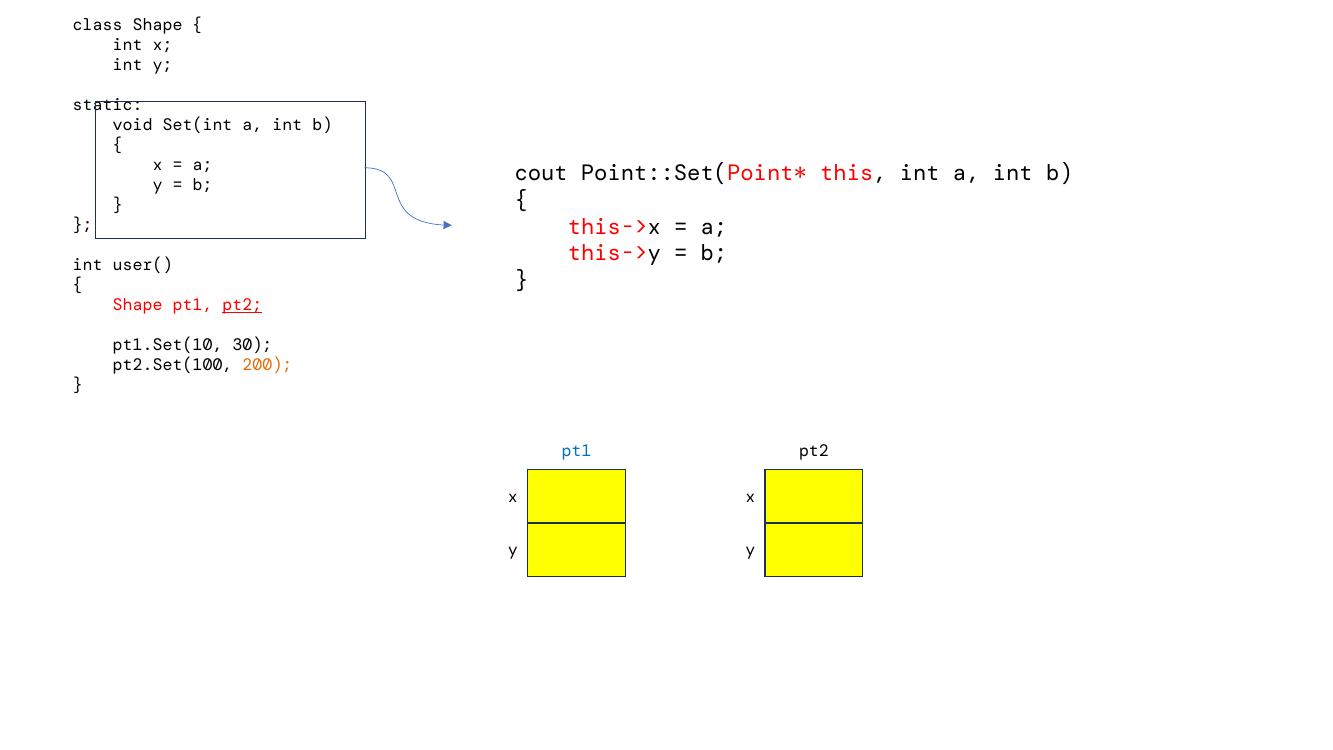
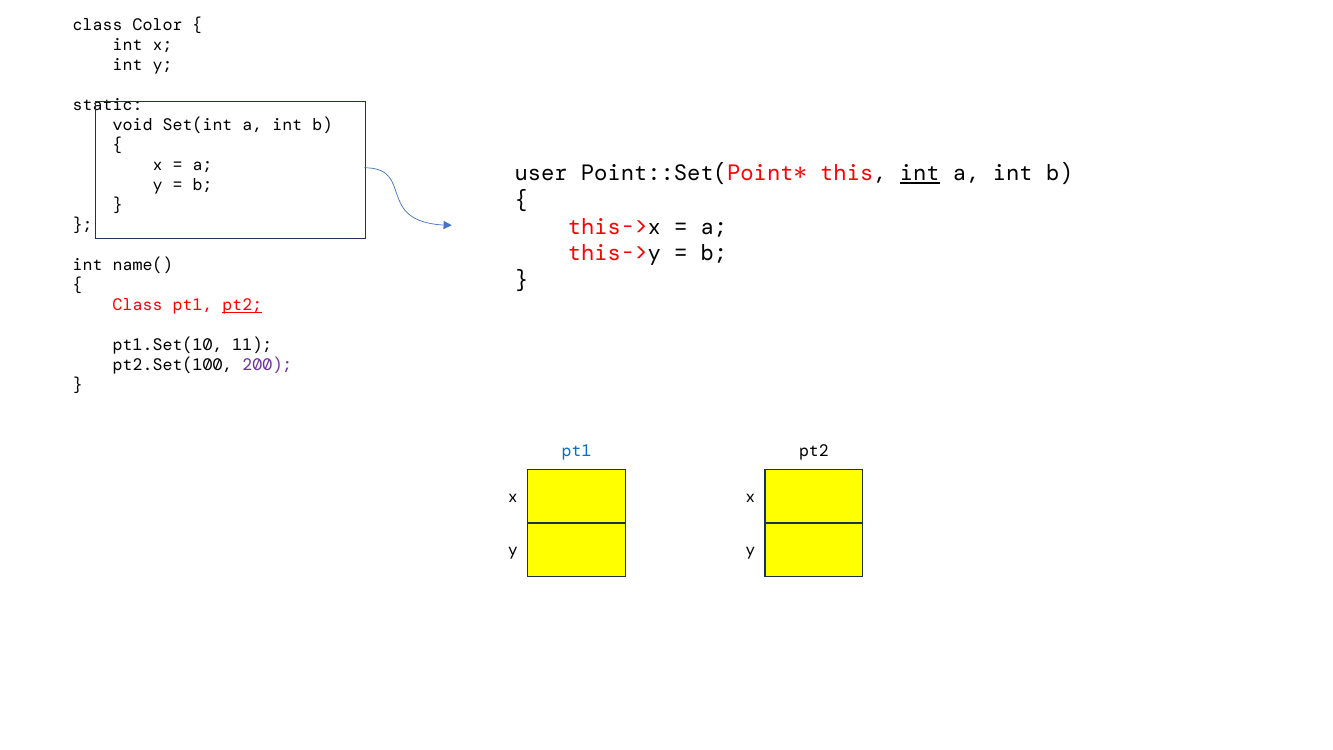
class Shape: Shape -> Color
cout: cout -> user
int at (920, 173) underline: none -> present
user(: user( -> name(
Shape at (138, 305): Shape -> Class
30: 30 -> 11
200 colour: orange -> purple
